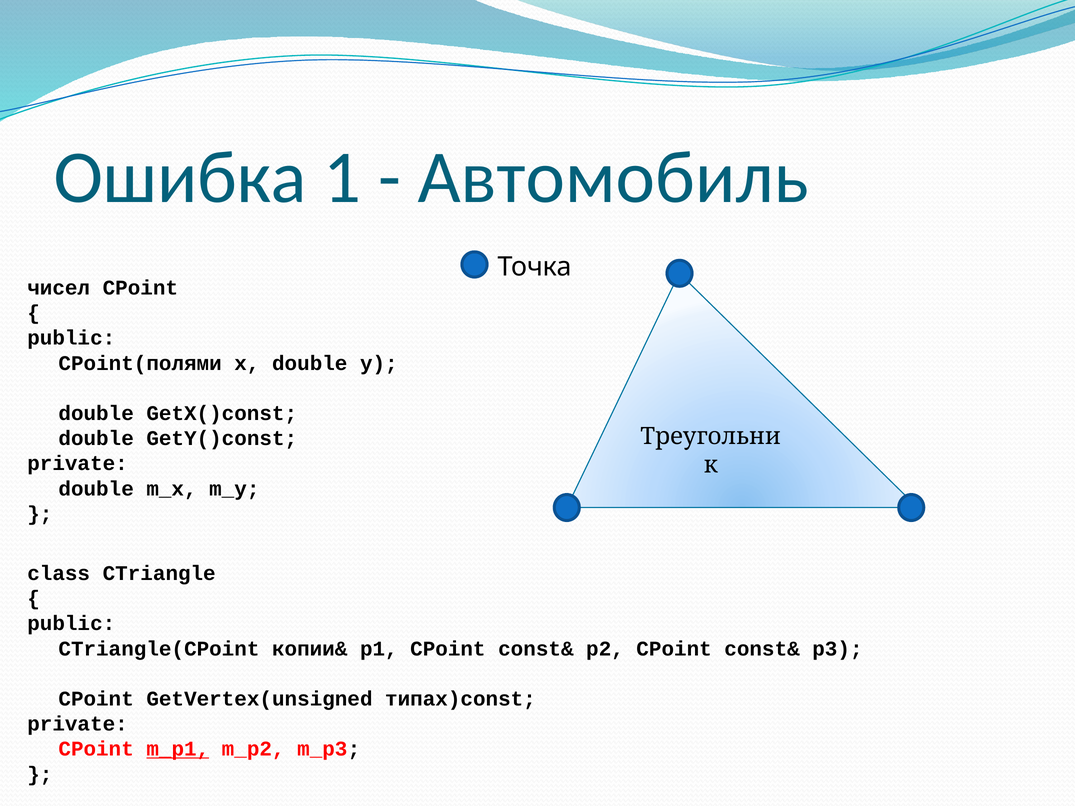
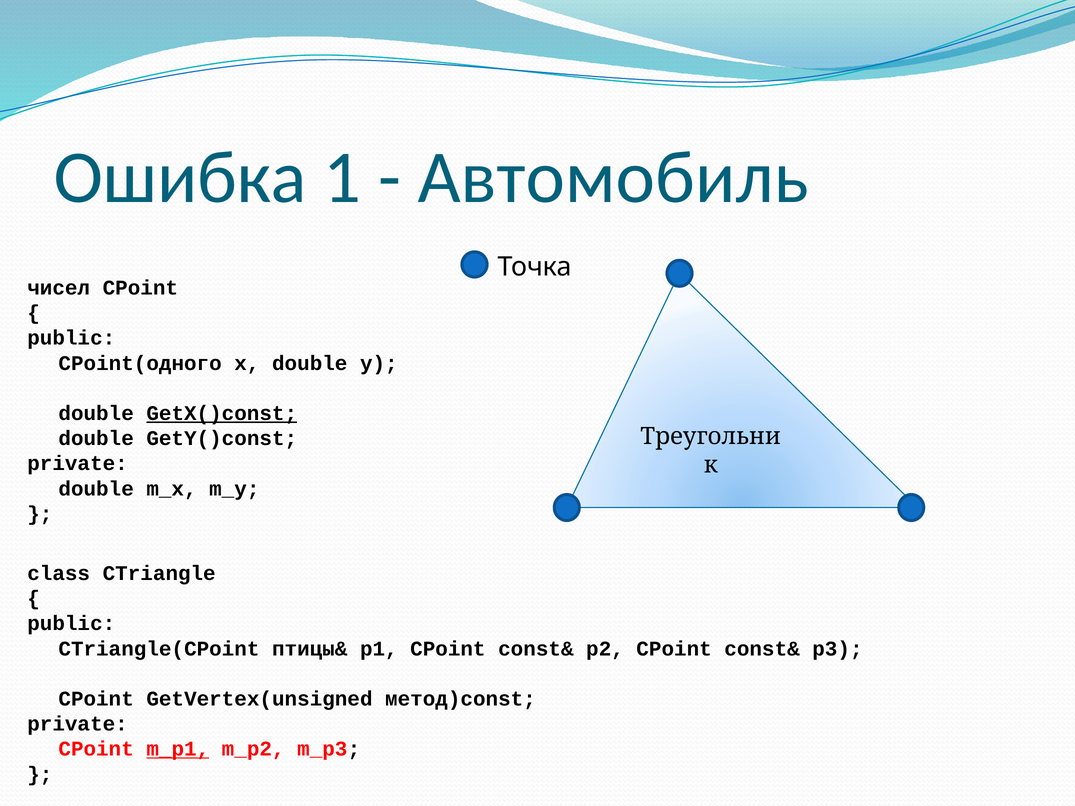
CPoint(полями: CPoint(полями -> CPoint(одного
GetX()const underline: none -> present
копии&: копии& -> птицы&
типах)const: типах)const -> метод)const
